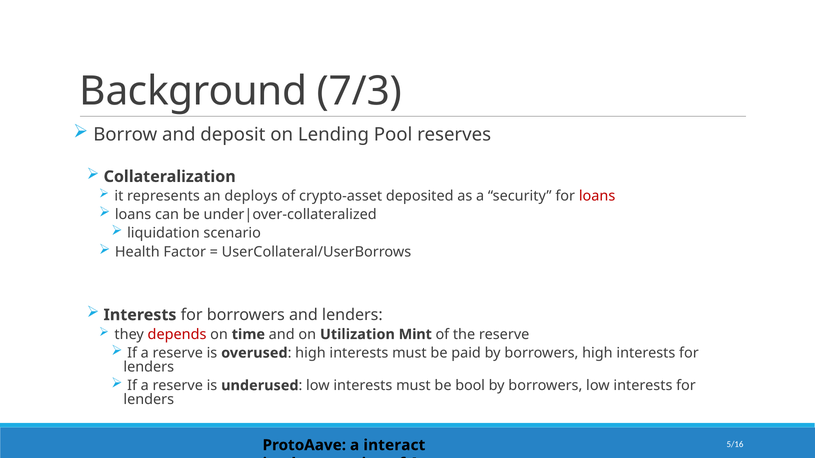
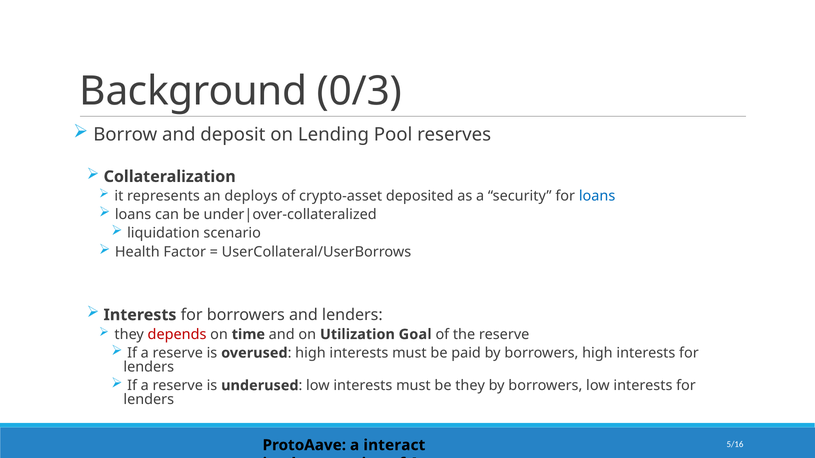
7/3: 7/3 -> 0/3
loans at (597, 196) colour: red -> blue
Mint: Mint -> Goal
be bool: bool -> they
